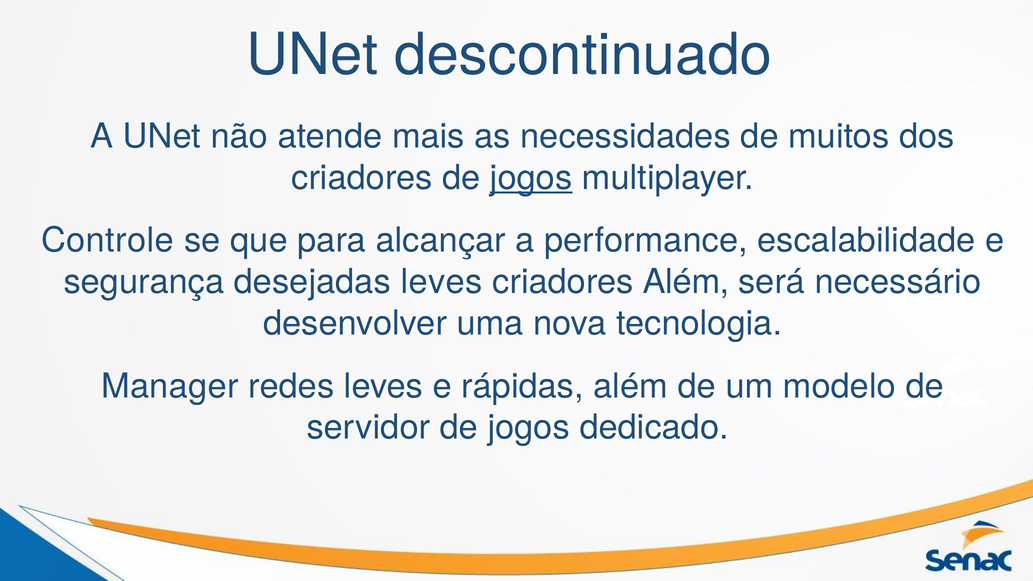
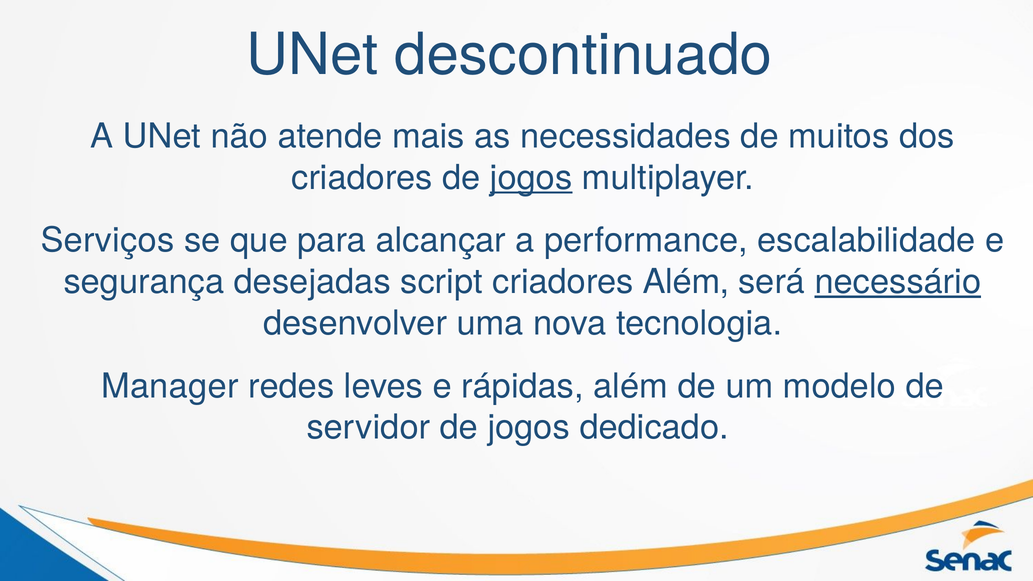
Controle: Controle -> Serviços
desejadas leves: leves -> script
necessário underline: none -> present
